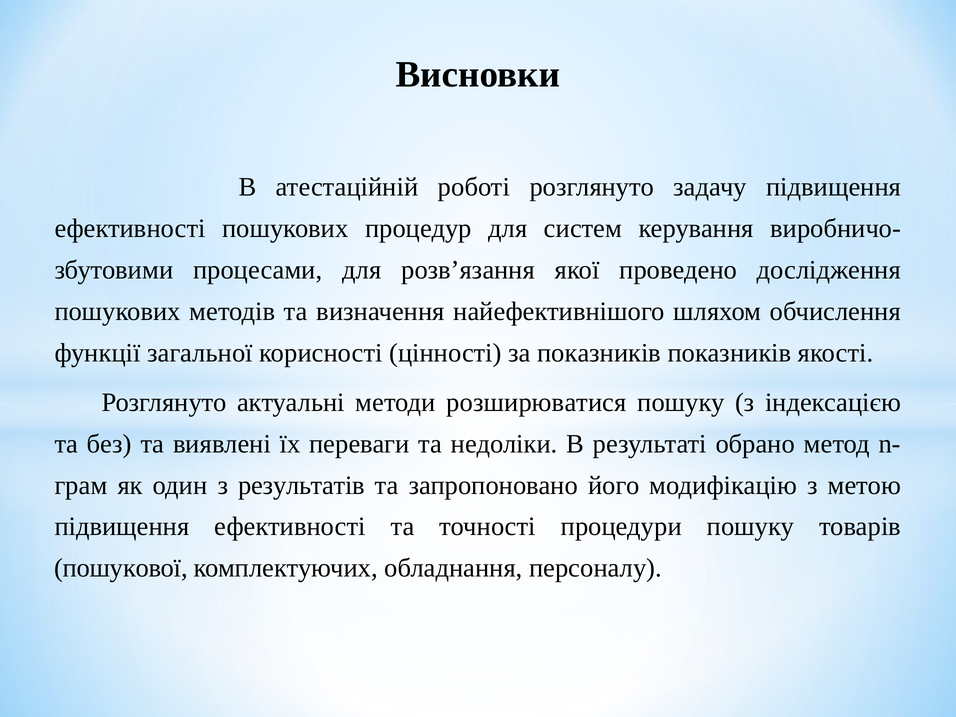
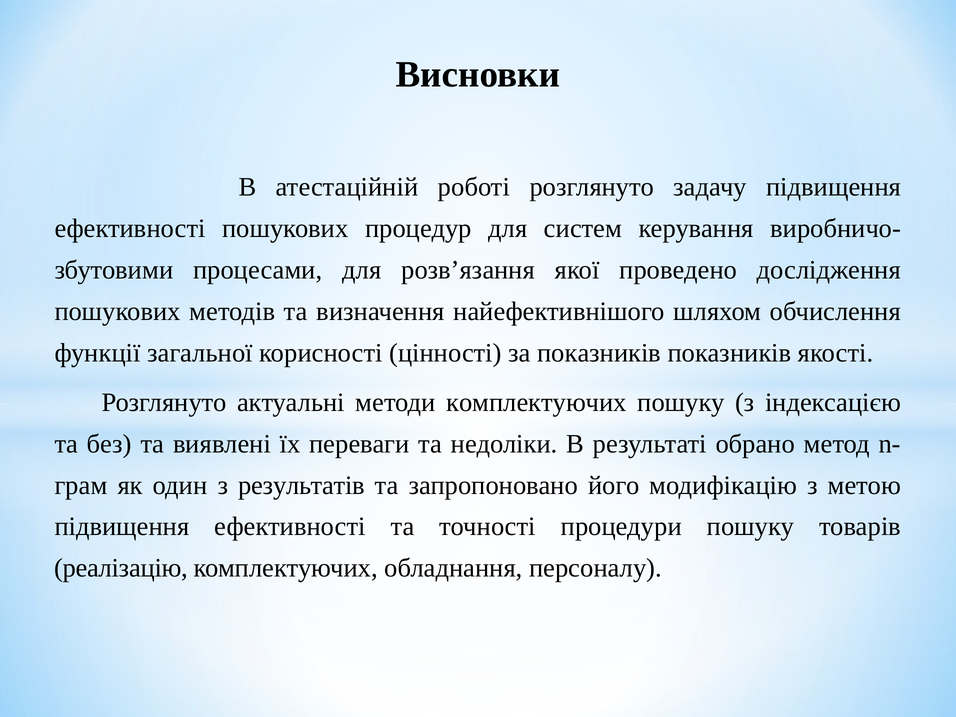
методи розширюватися: розширюватися -> комплектуючих
пошукової: пошукової -> реалізацію
